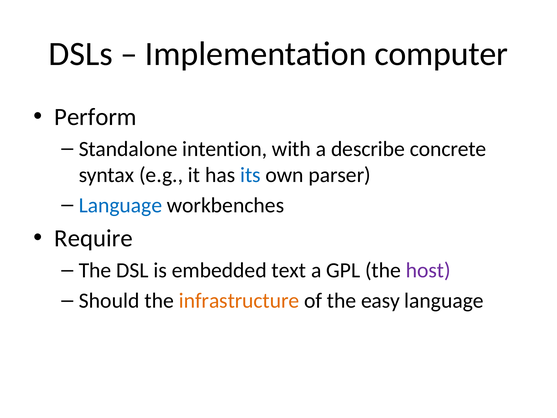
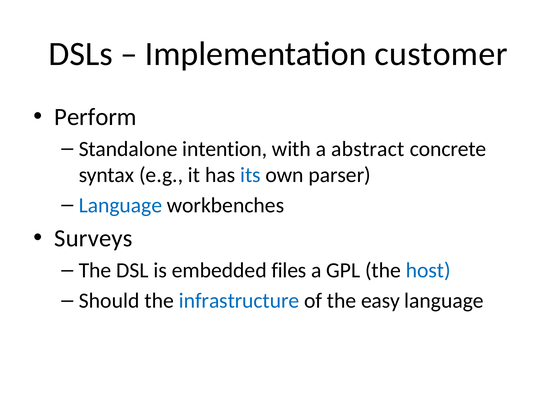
computer: computer -> customer
describe: describe -> abstract
Require: Require -> Surveys
text: text -> files
host colour: purple -> blue
infrastructure colour: orange -> blue
